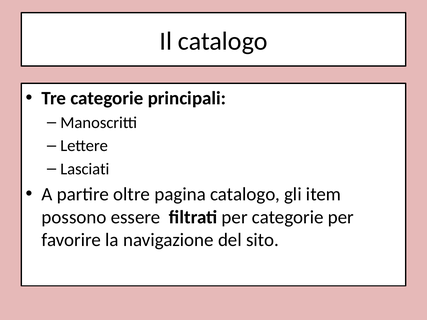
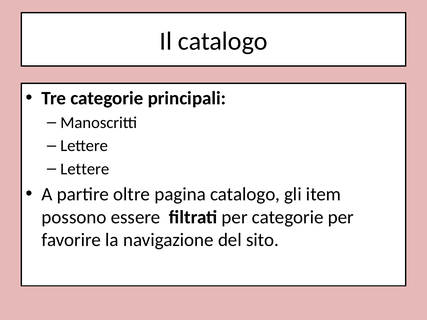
Lasciati at (85, 169): Lasciati -> Lettere
